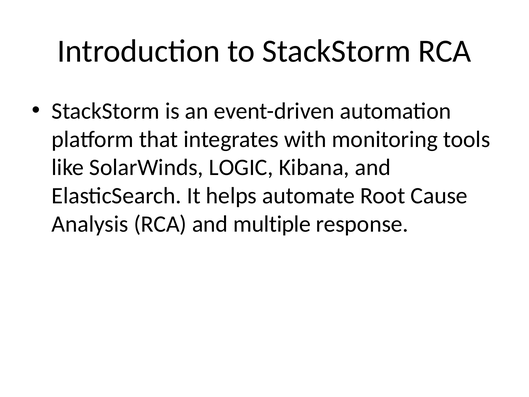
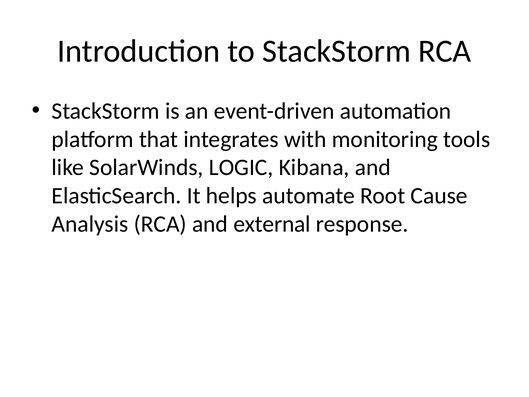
multiple: multiple -> external
